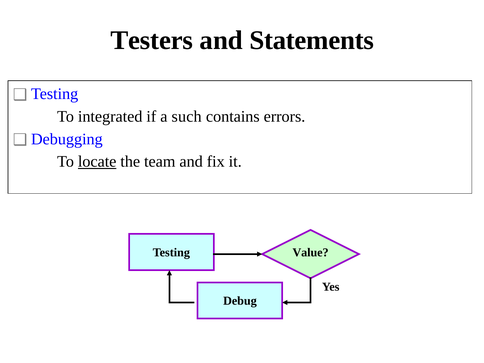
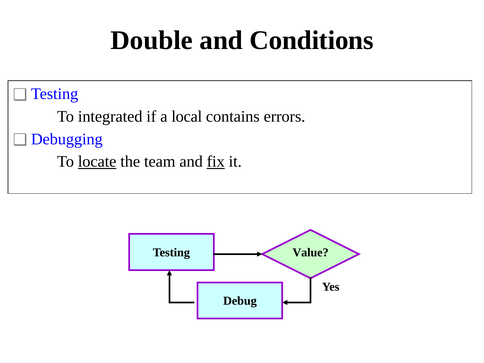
Testers: Testers -> Double
Statements: Statements -> Conditions
such: such -> local
fix underline: none -> present
